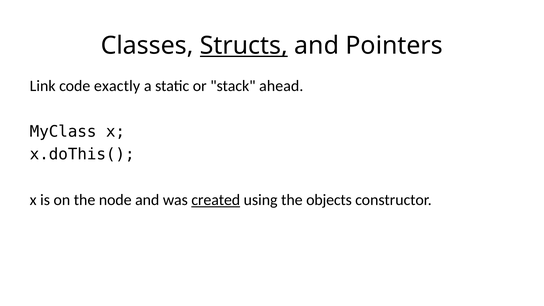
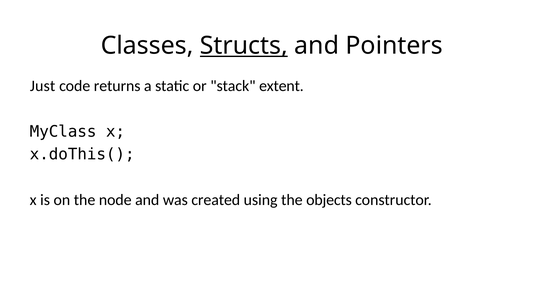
Link: Link -> Just
exactly: exactly -> returns
ahead: ahead -> extent
created underline: present -> none
